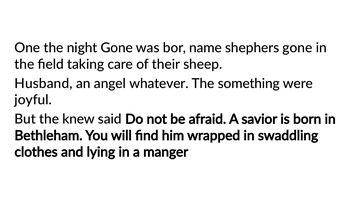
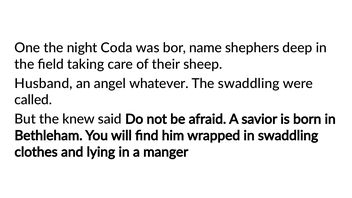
night Gone: Gone -> Coda
shephers gone: gone -> deep
The something: something -> swaddling
joyful: joyful -> called
